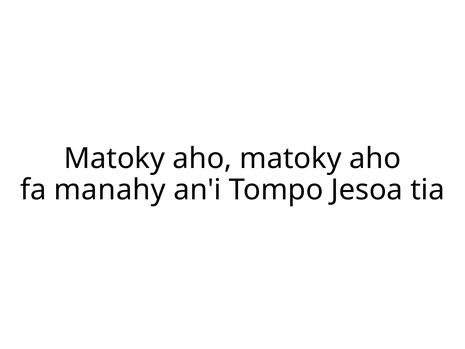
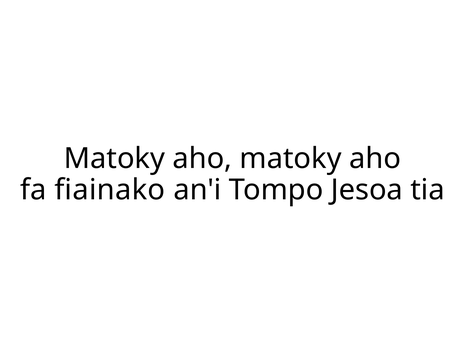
manahy: manahy -> fiainako
